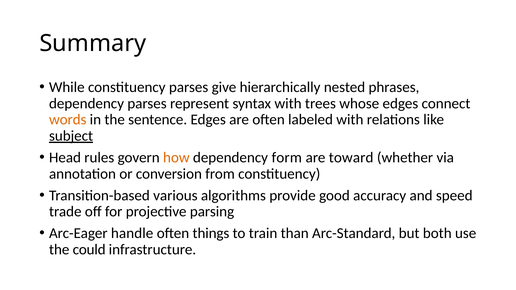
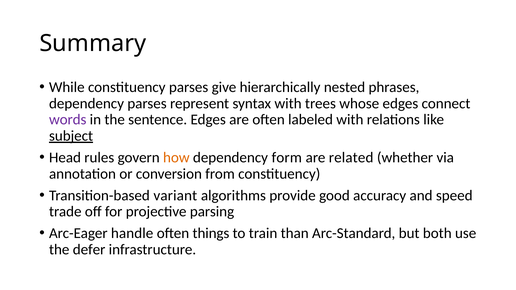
words colour: orange -> purple
toward: toward -> related
various: various -> variant
could: could -> defer
